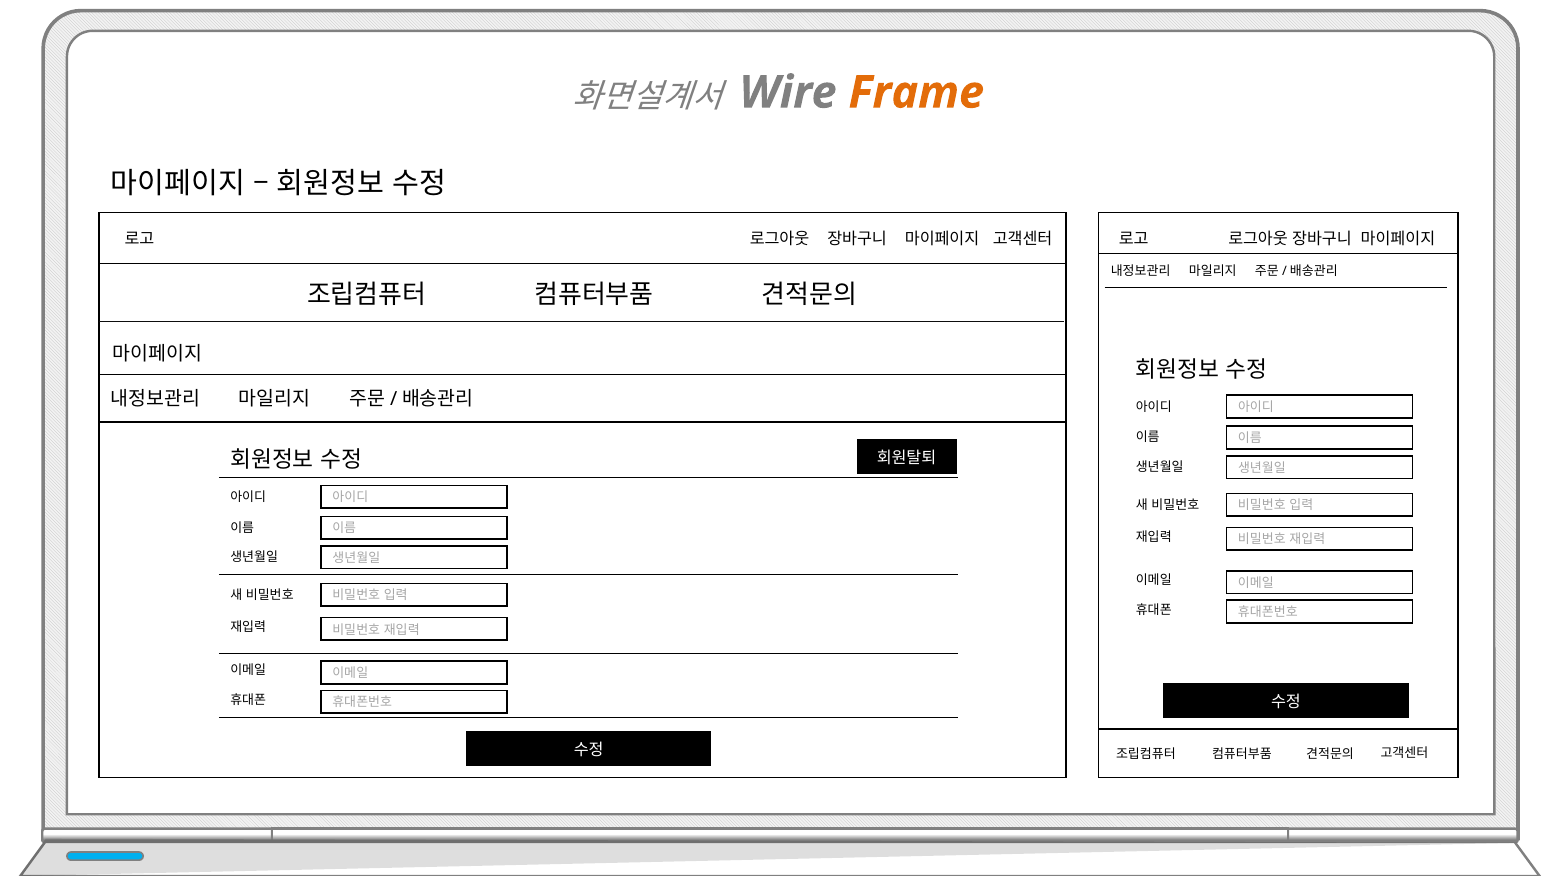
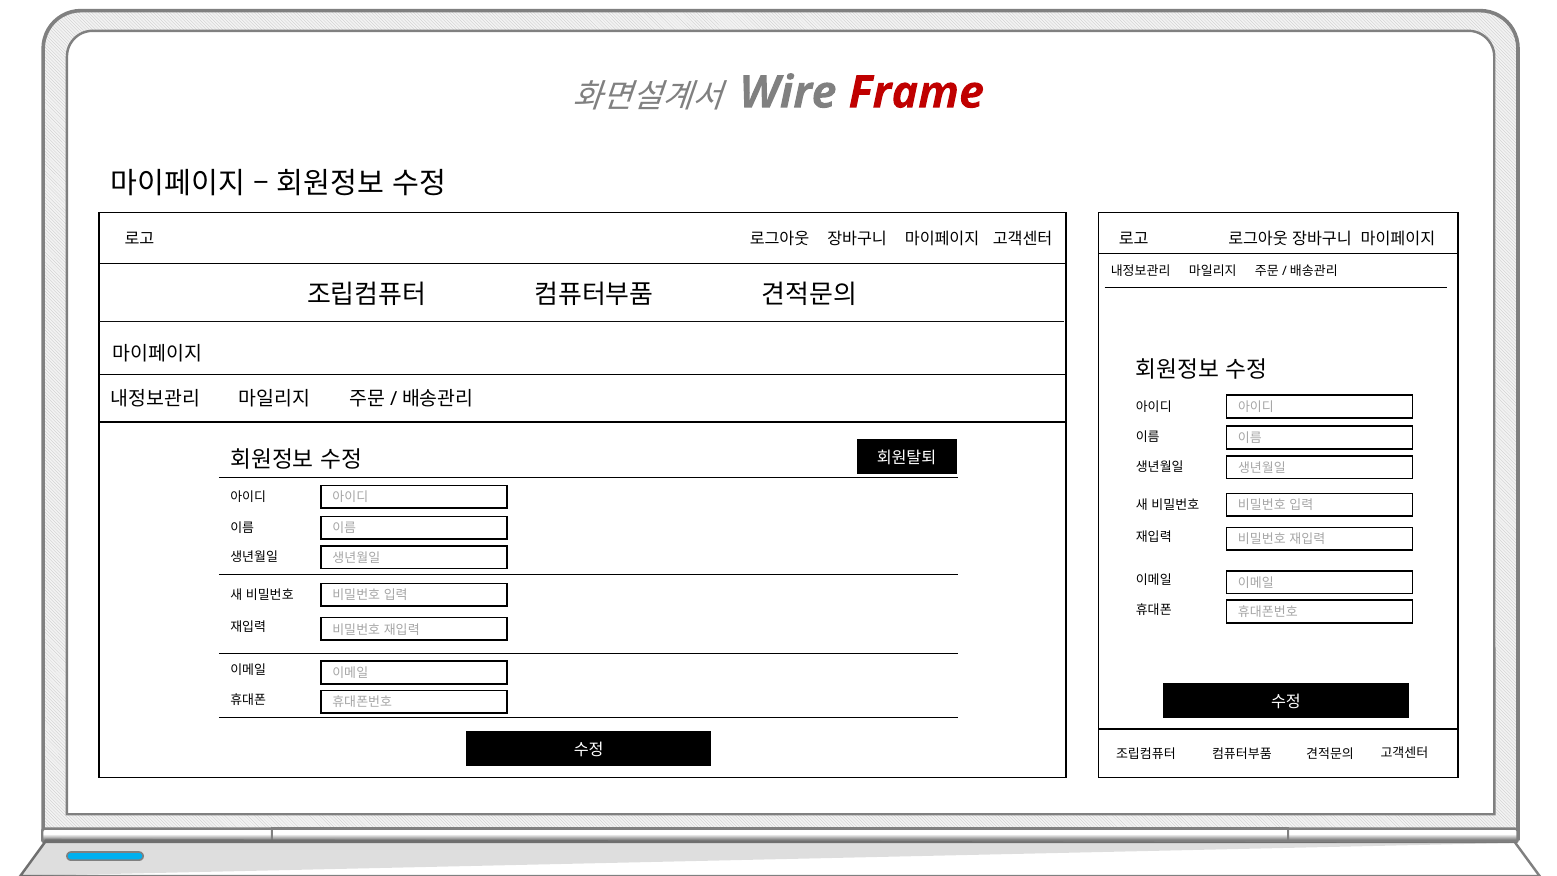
Frame colour: orange -> red
